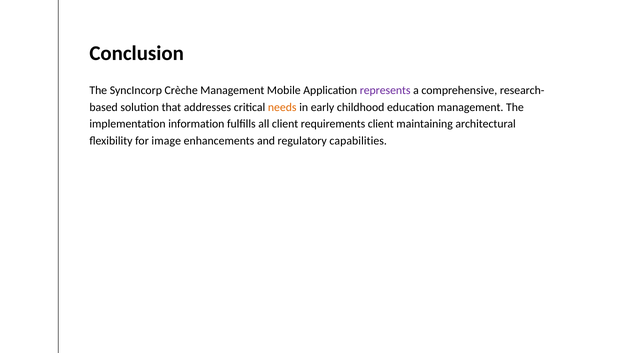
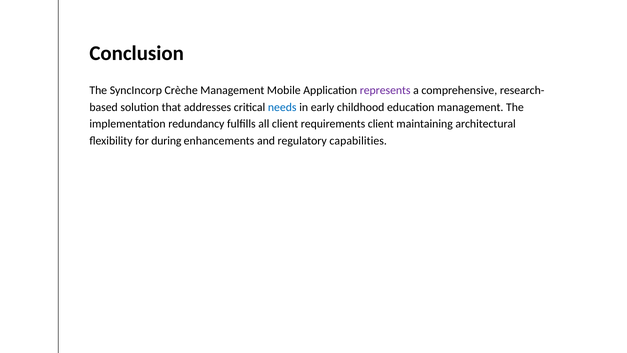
needs colour: orange -> blue
information: information -> redundancy
image: image -> during
